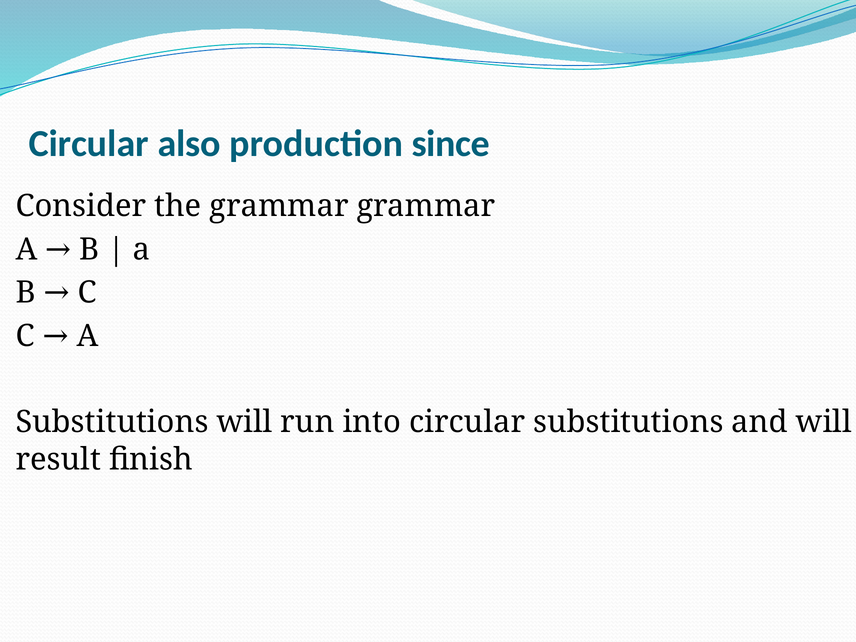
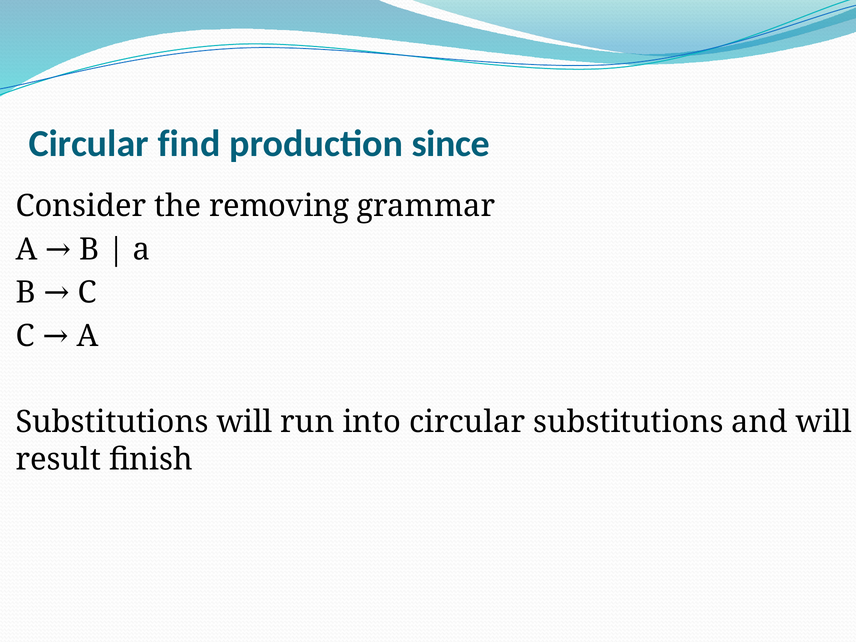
also: also -> find
the grammar: grammar -> removing
